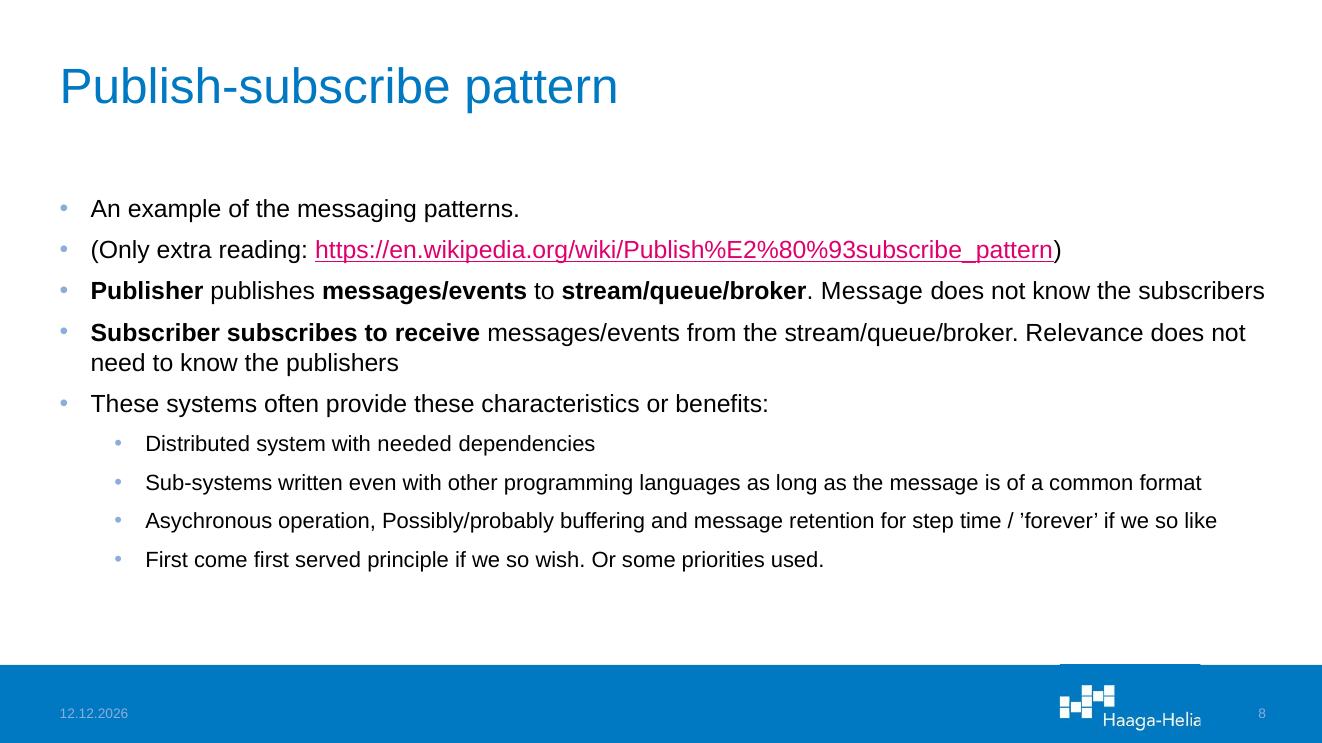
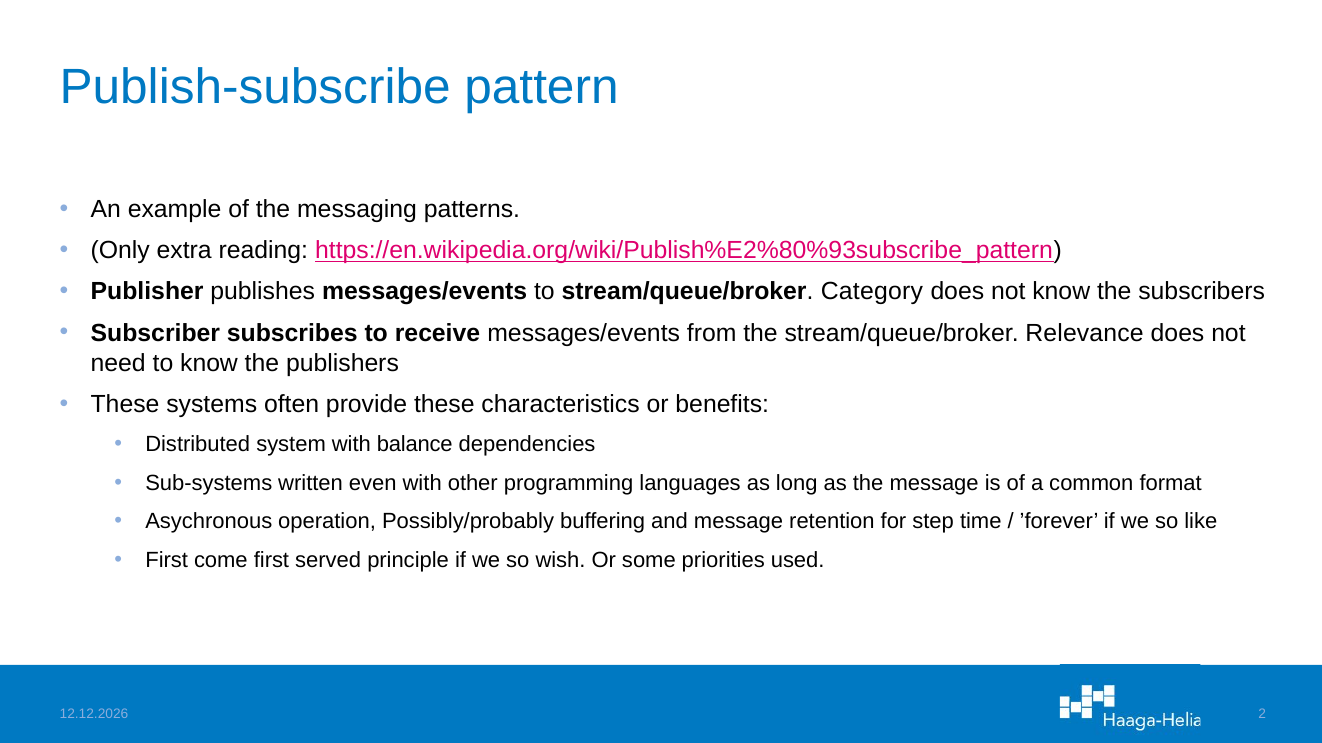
stream/queue/broker Message: Message -> Category
needed: needed -> balance
8: 8 -> 2
